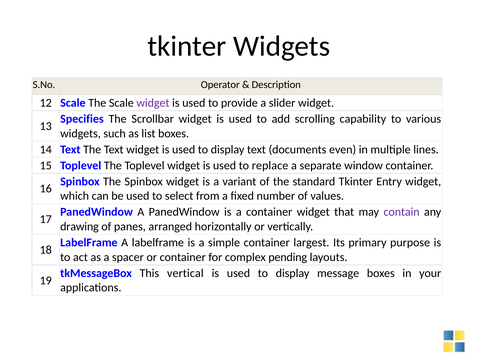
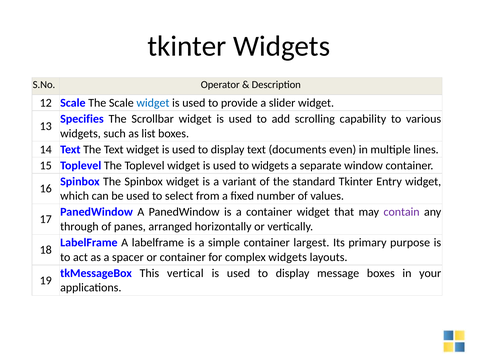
widget at (153, 103) colour: purple -> blue
to replace: replace -> widgets
drawing: drawing -> through
complex pending: pending -> widgets
